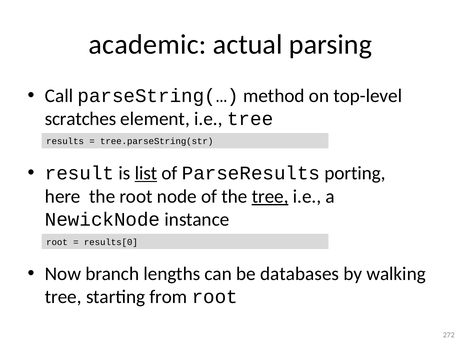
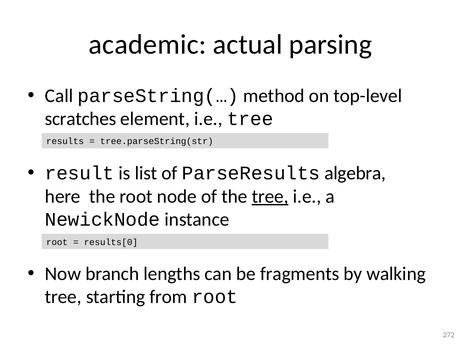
list underline: present -> none
porting: porting -> algebra
databases: databases -> fragments
